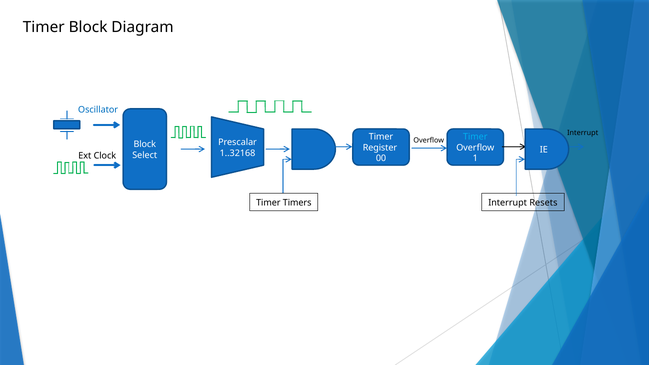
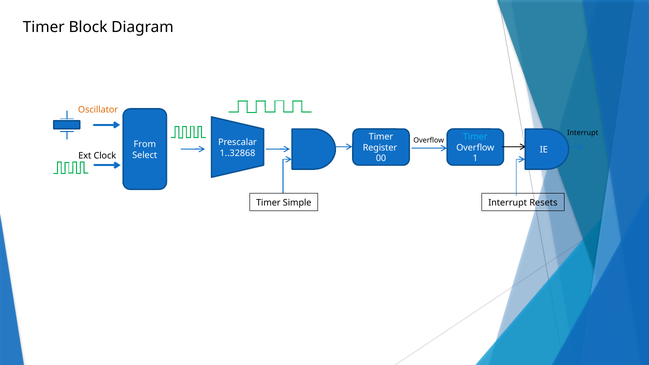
Oscillator colour: blue -> orange
Block at (145, 144): Block -> From
1..32168: 1..32168 -> 1..32868
Timers: Timers -> Simple
